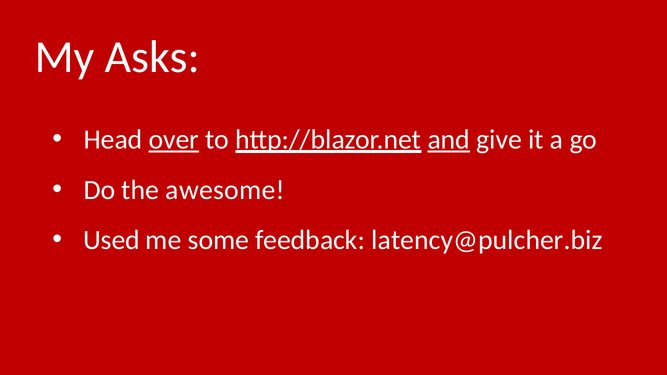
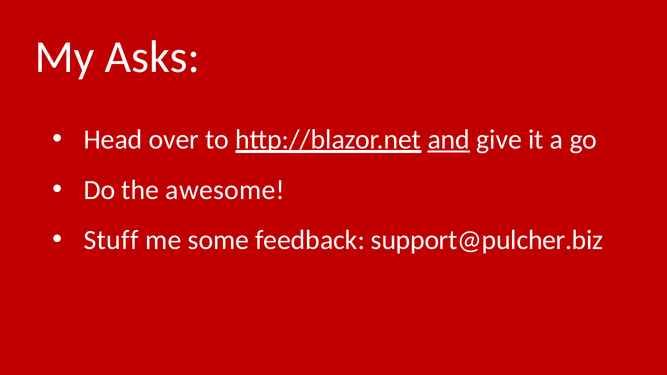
over underline: present -> none
Used: Used -> Stuff
latency@pulcher.biz: latency@pulcher.biz -> support@pulcher.biz
